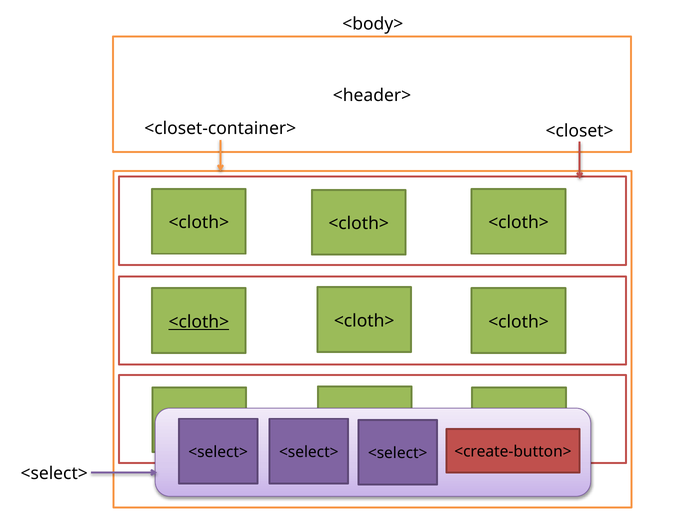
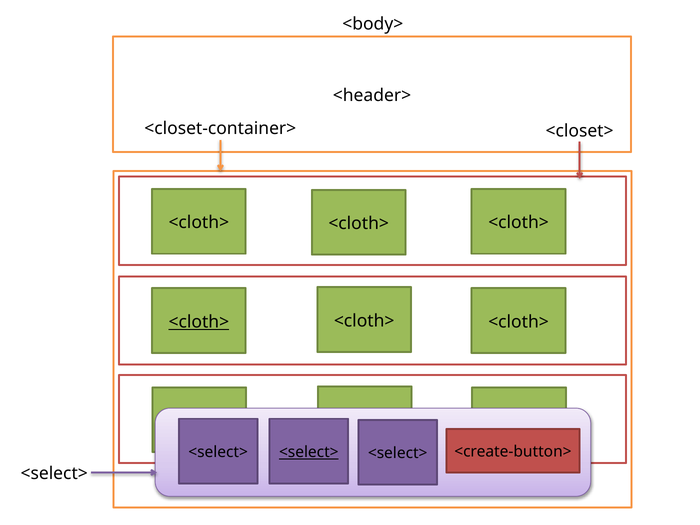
<select> at (309, 452) underline: none -> present
